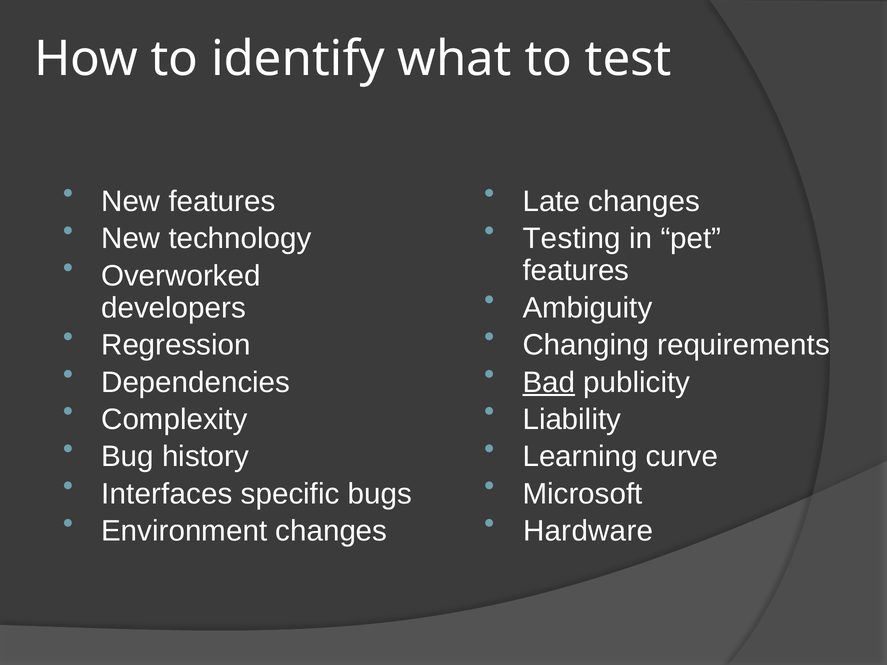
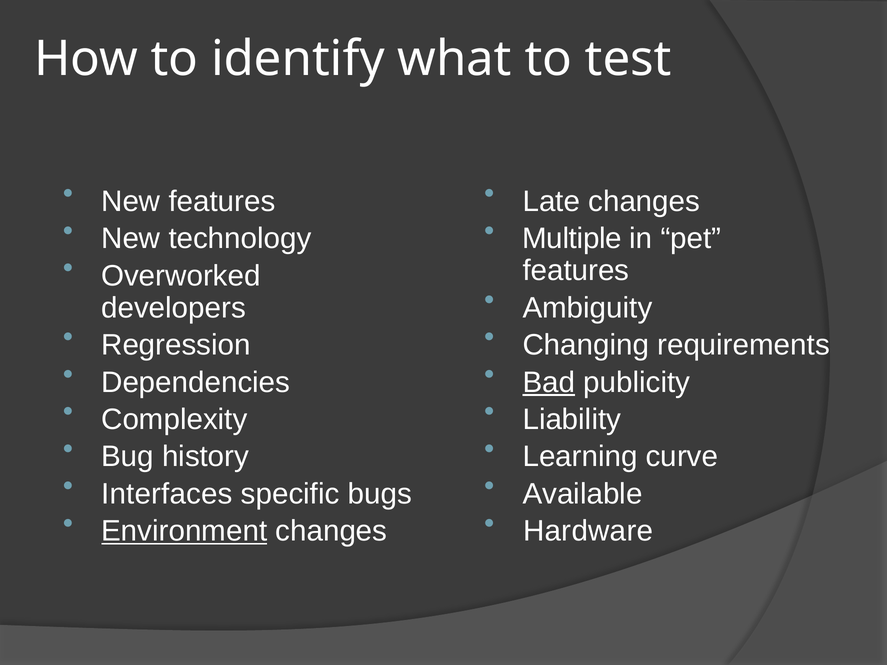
Testing: Testing -> Multiple
Microsoft: Microsoft -> Available
Environment underline: none -> present
